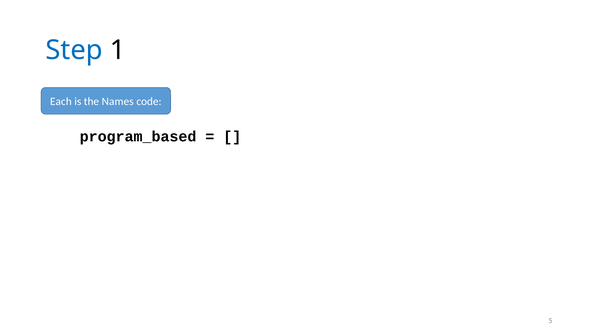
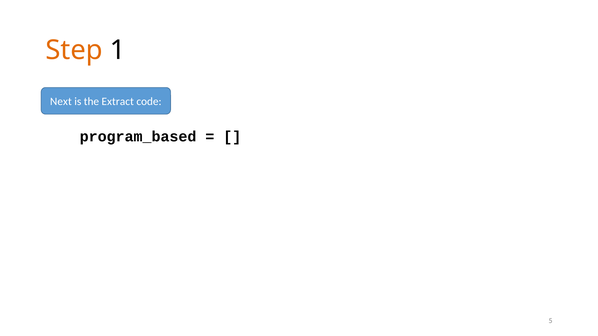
Step colour: blue -> orange
Each: Each -> Next
Names: Names -> Extract
